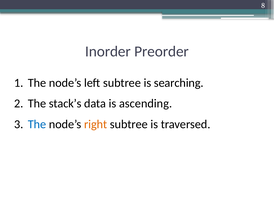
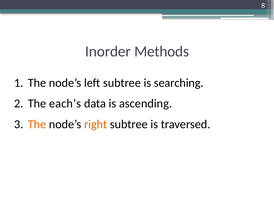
Preorder: Preorder -> Methods
stack’s: stack’s -> each’s
The at (37, 124) colour: blue -> orange
